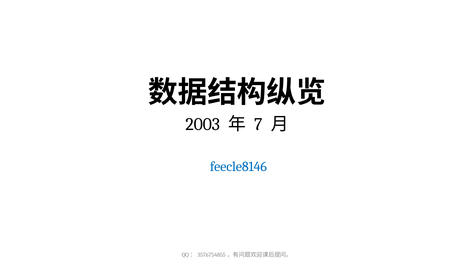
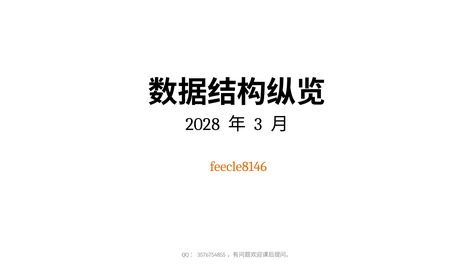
2003: 2003 -> 2028
7: 7 -> 3
feecle8146 colour: blue -> orange
